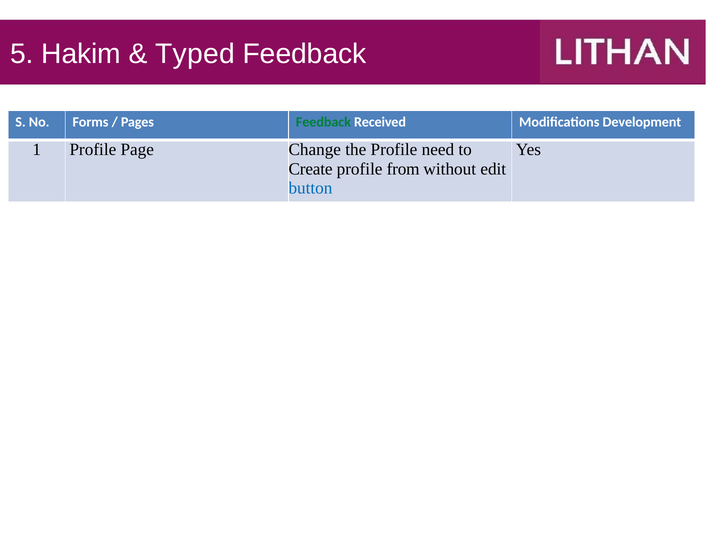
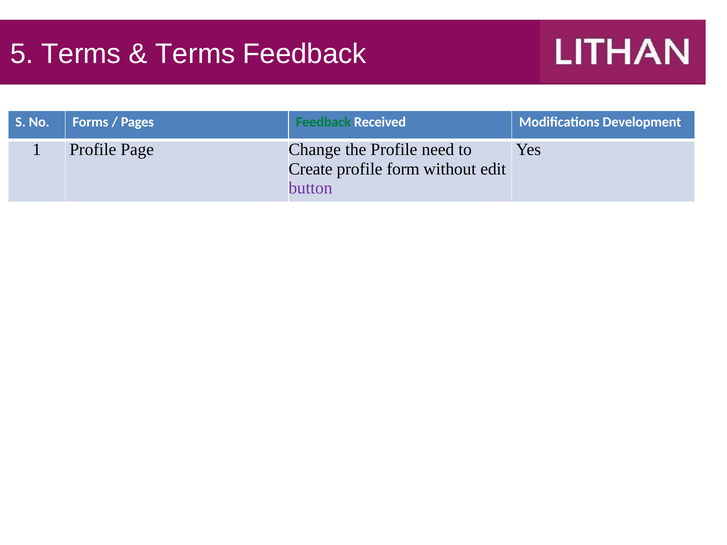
5 Hakim: Hakim -> Terms
Typed at (195, 54): Typed -> Terms
from: from -> form
button colour: blue -> purple
